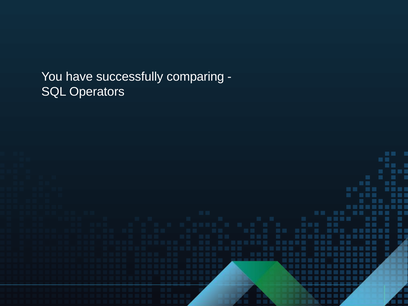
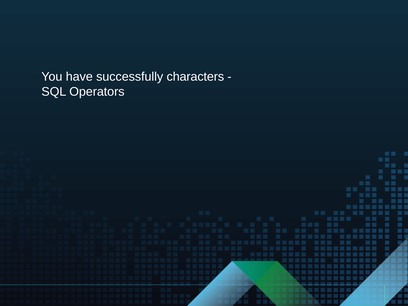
comparing: comparing -> characters
